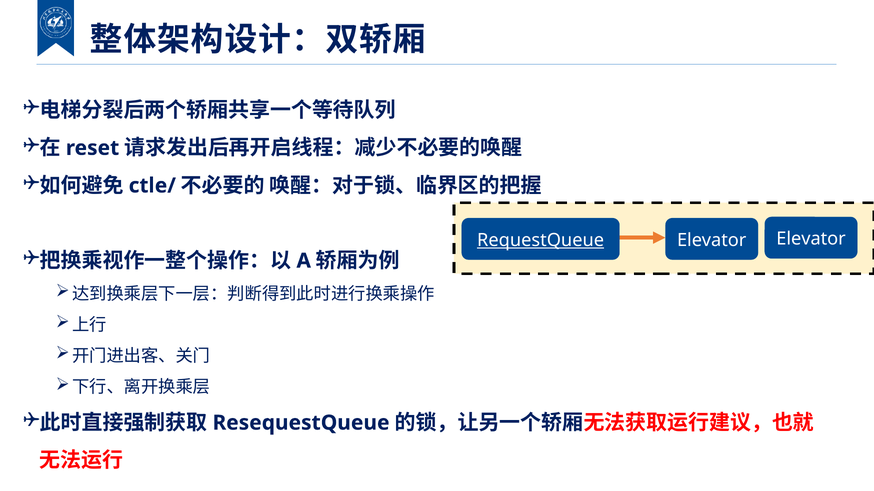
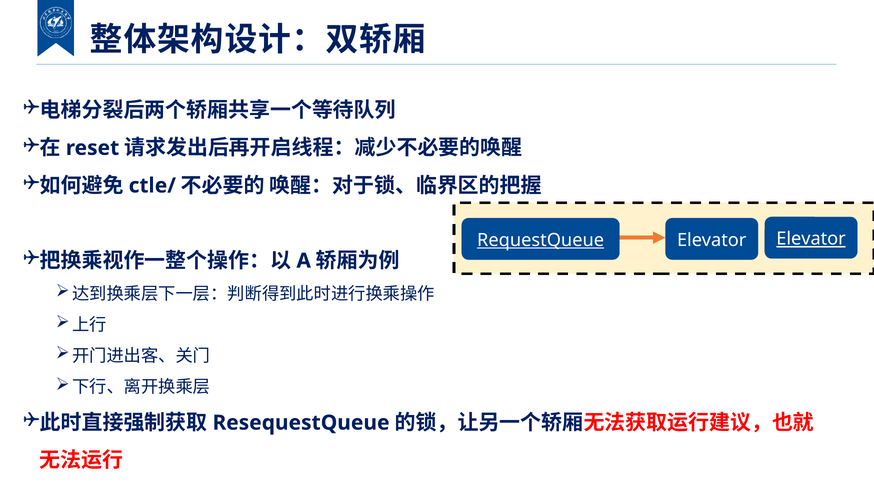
Elevator at (811, 239) underline: none -> present
